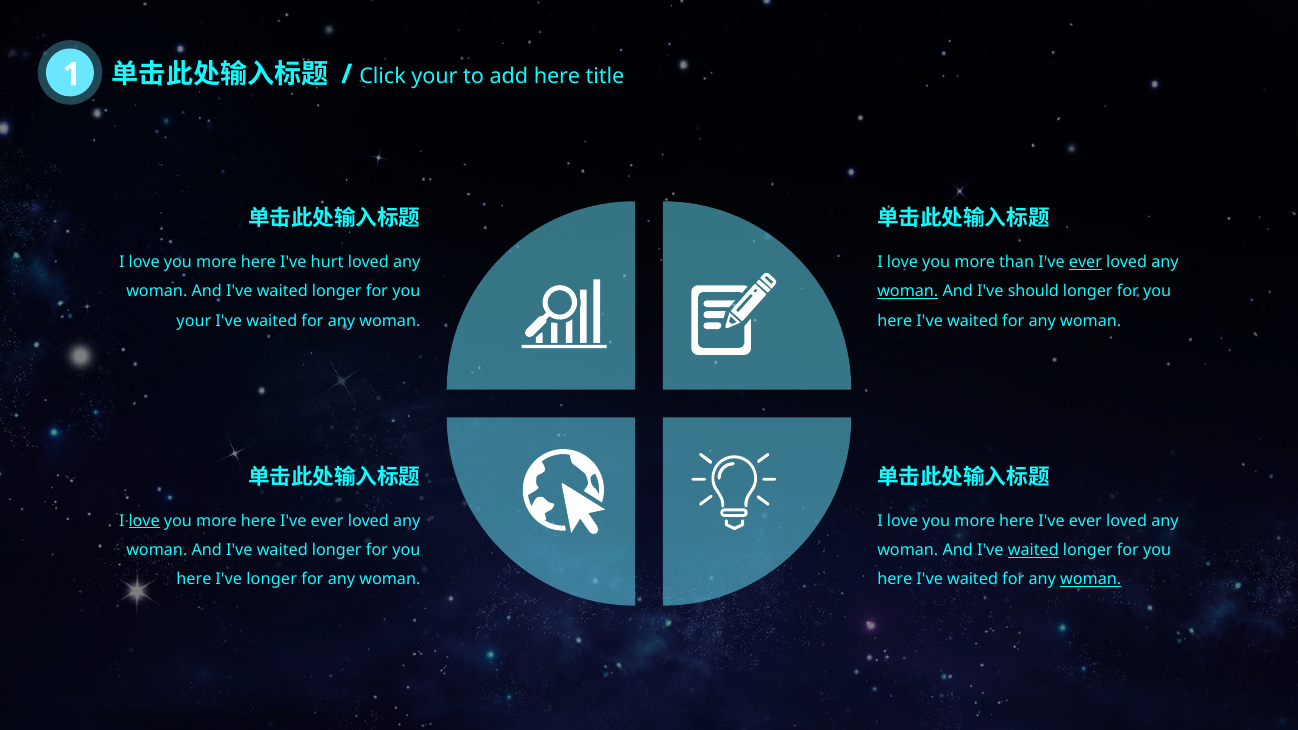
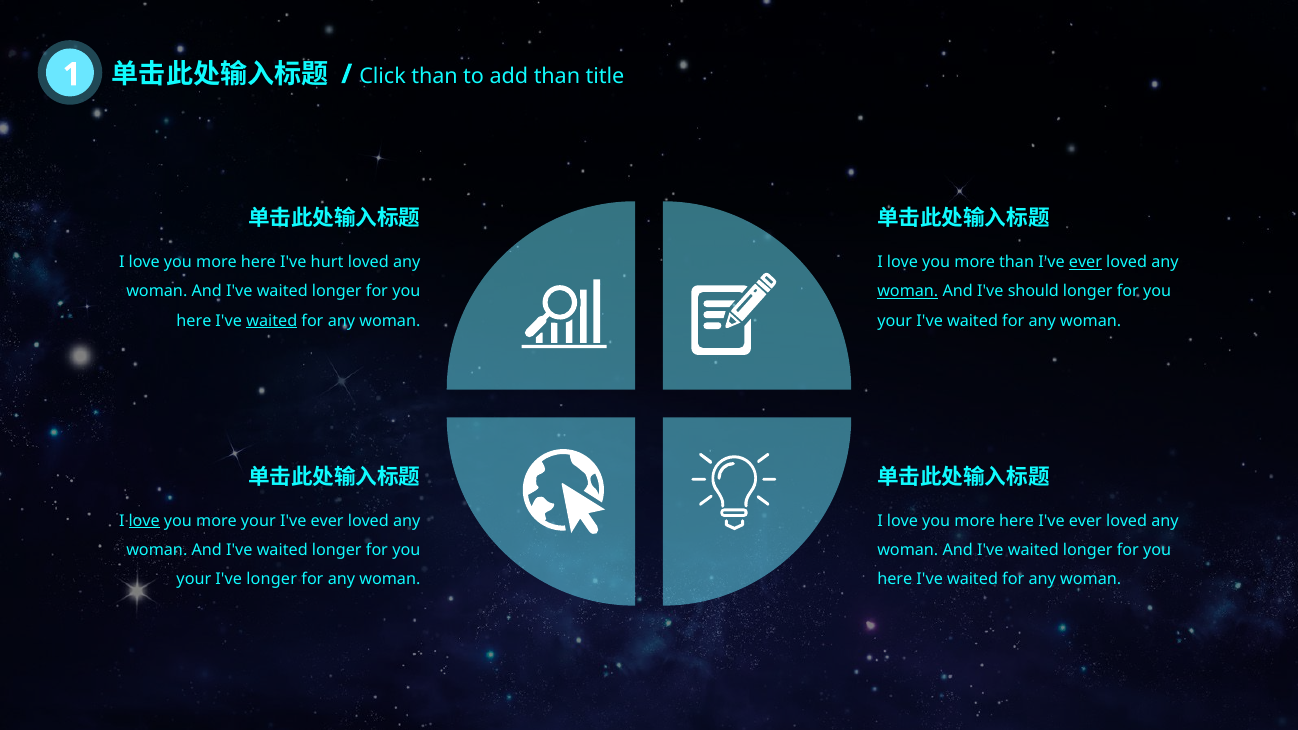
Click your: your -> than
add here: here -> than
your at (194, 321): your -> here
waited at (272, 321) underline: none -> present
here at (895, 321): here -> your
here at (258, 521): here -> your
waited at (1033, 550) underline: present -> none
here at (194, 579): here -> your
woman at (1091, 579) underline: present -> none
